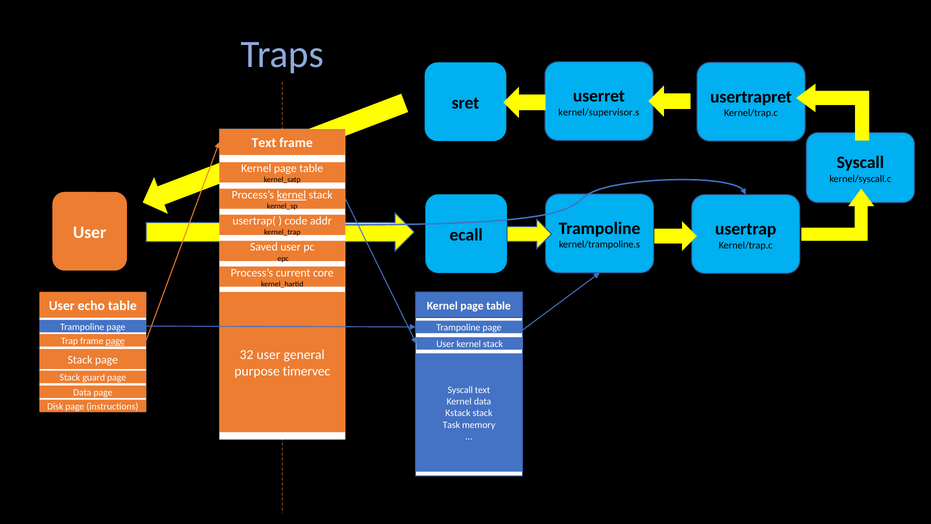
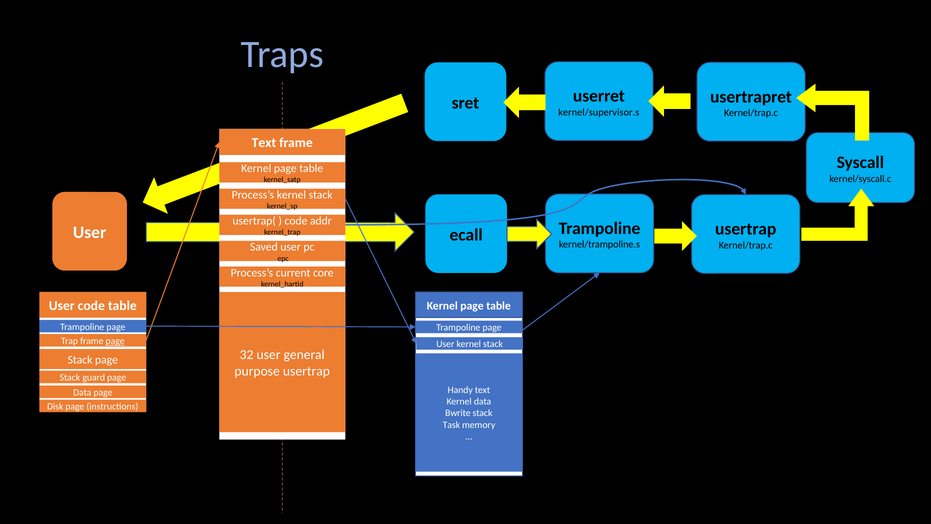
kernel at (291, 195) underline: present -> none
User echo: echo -> code
purpose timervec: timervec -> usertrap
Syscall at (460, 390): Syscall -> Handy
Kstack: Kstack -> Bwrite
